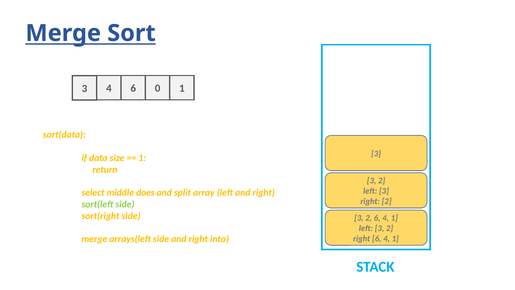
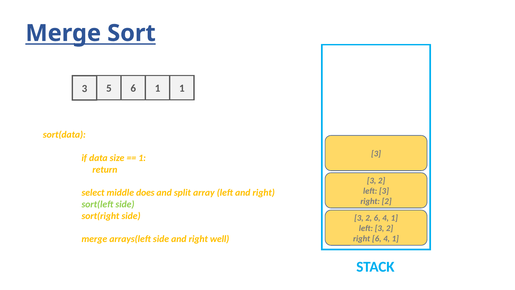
3 4: 4 -> 5
6 0: 0 -> 1
into: into -> well
